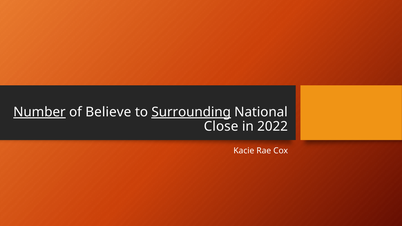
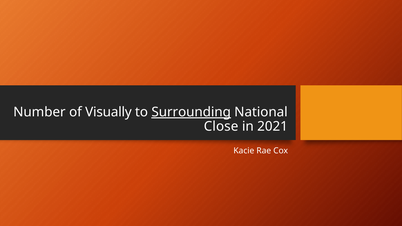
Number underline: present -> none
Believe: Believe -> Visually
2022: 2022 -> 2021
